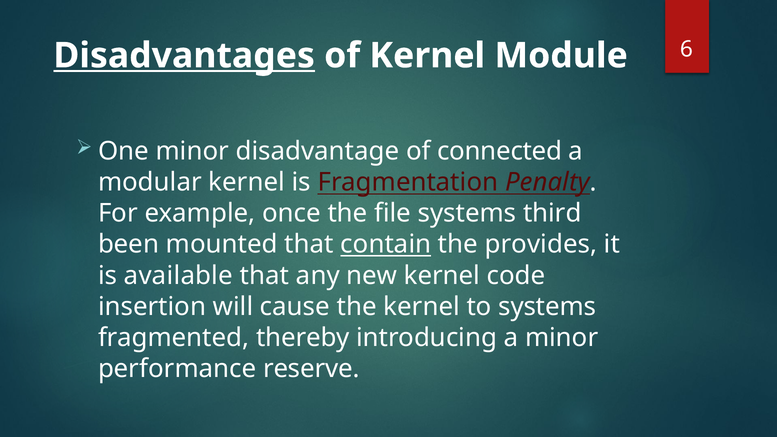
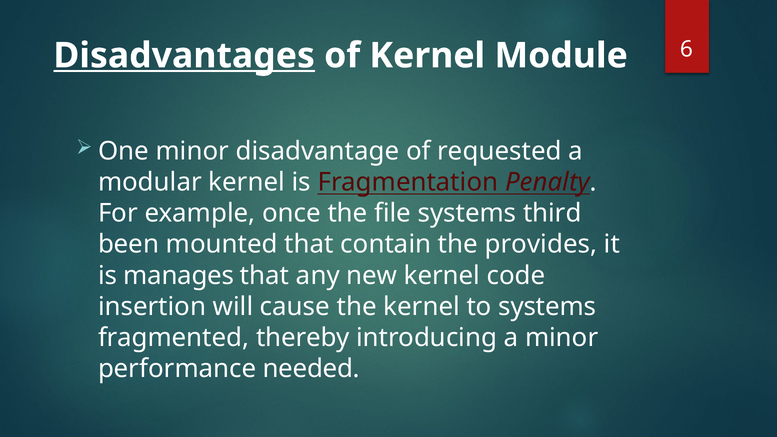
connected: connected -> requested
contain underline: present -> none
available: available -> manages
reserve: reserve -> needed
